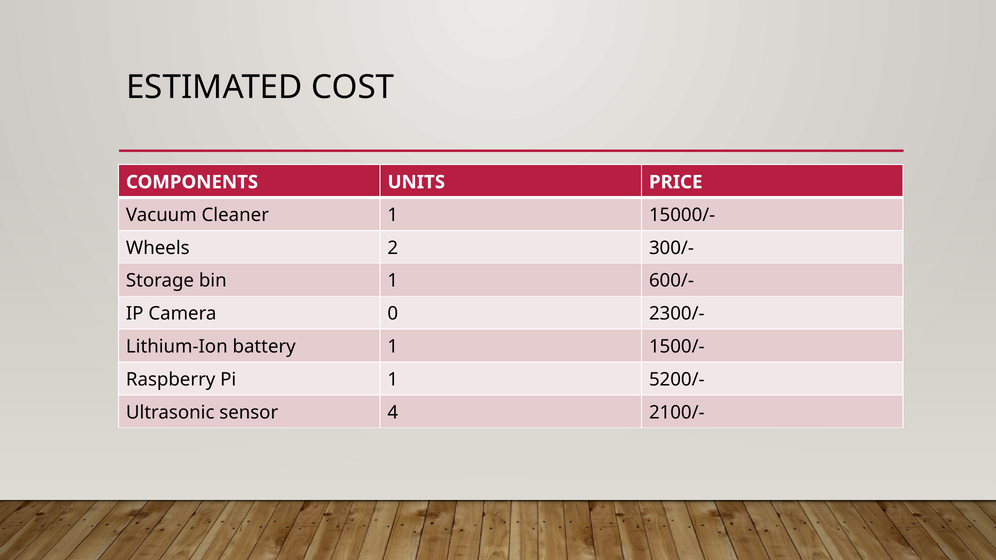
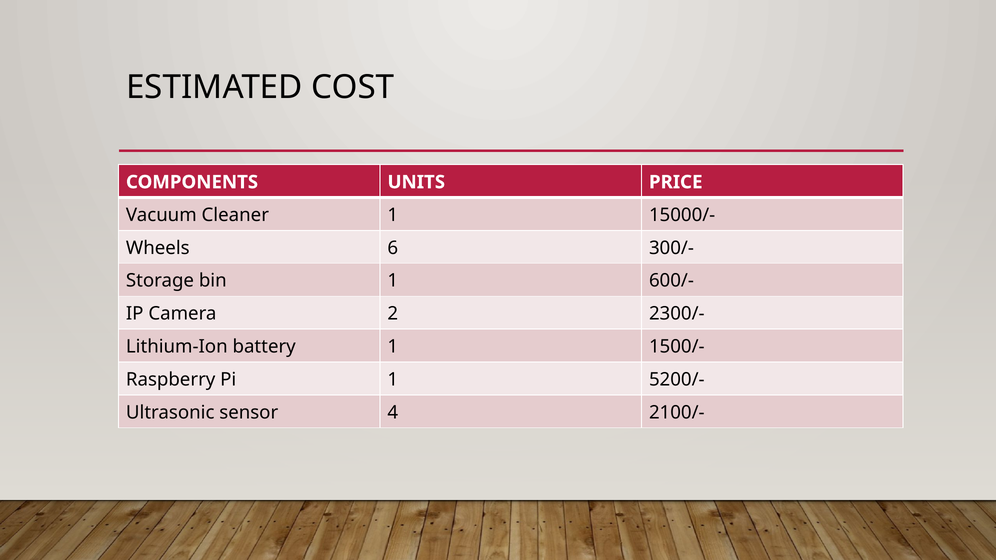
2: 2 -> 6
0: 0 -> 2
